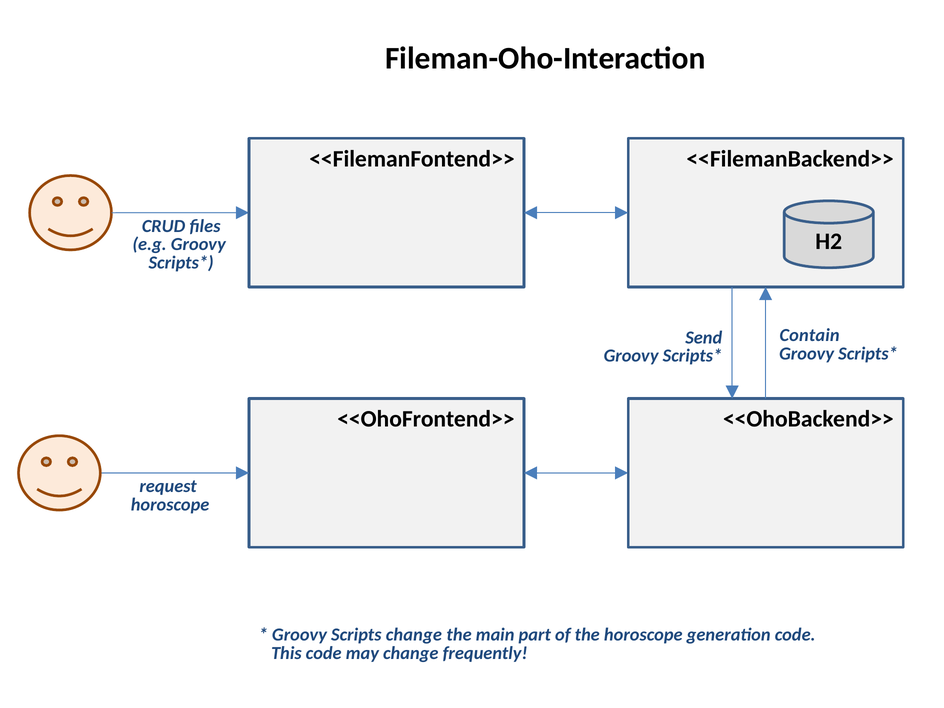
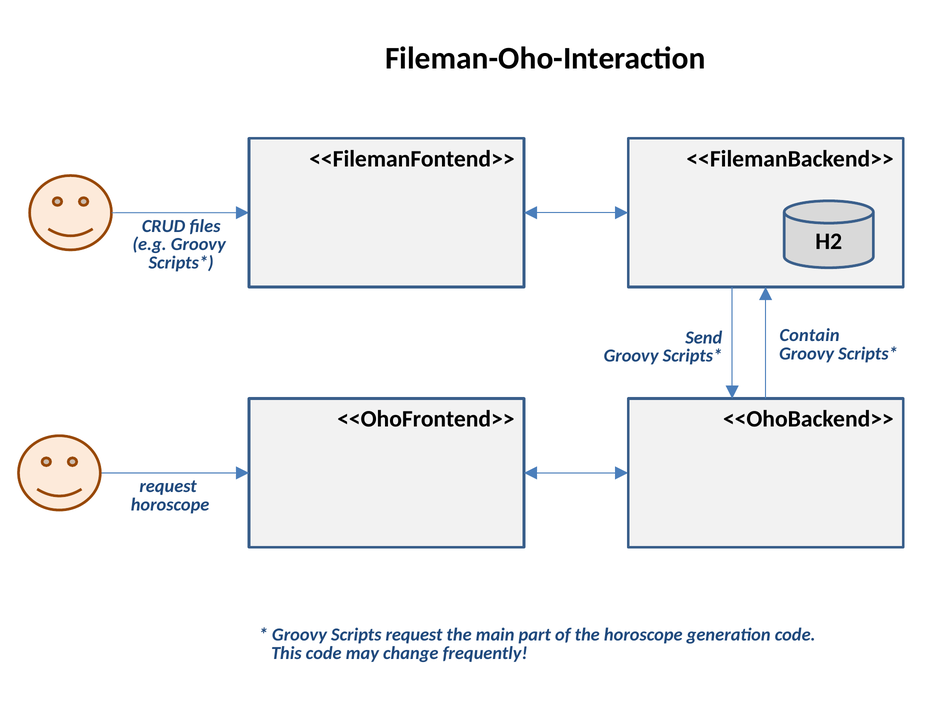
Scripts change: change -> request
